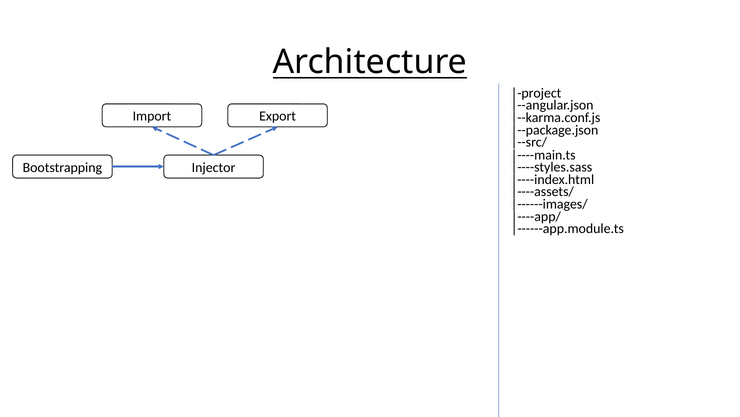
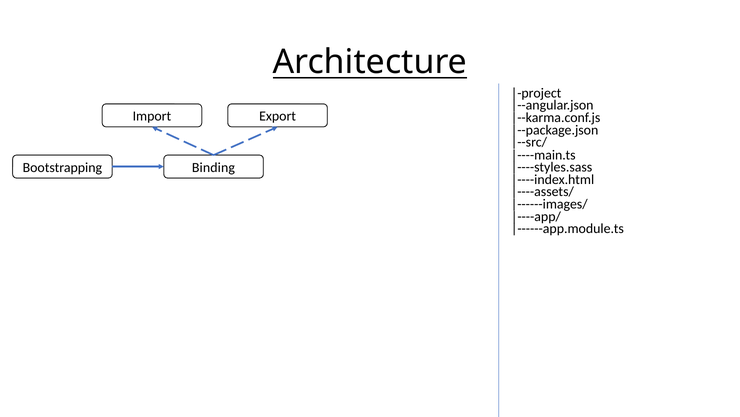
Injector: Injector -> Binding
